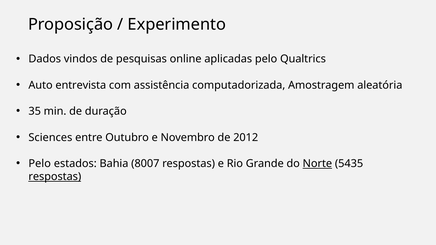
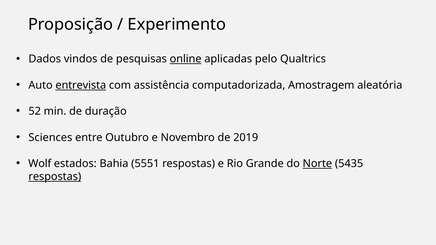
online underline: none -> present
entrevista underline: none -> present
35: 35 -> 52
2012: 2012 -> 2019
Pelo at (40, 164): Pelo -> Wolf
8007: 8007 -> 5551
